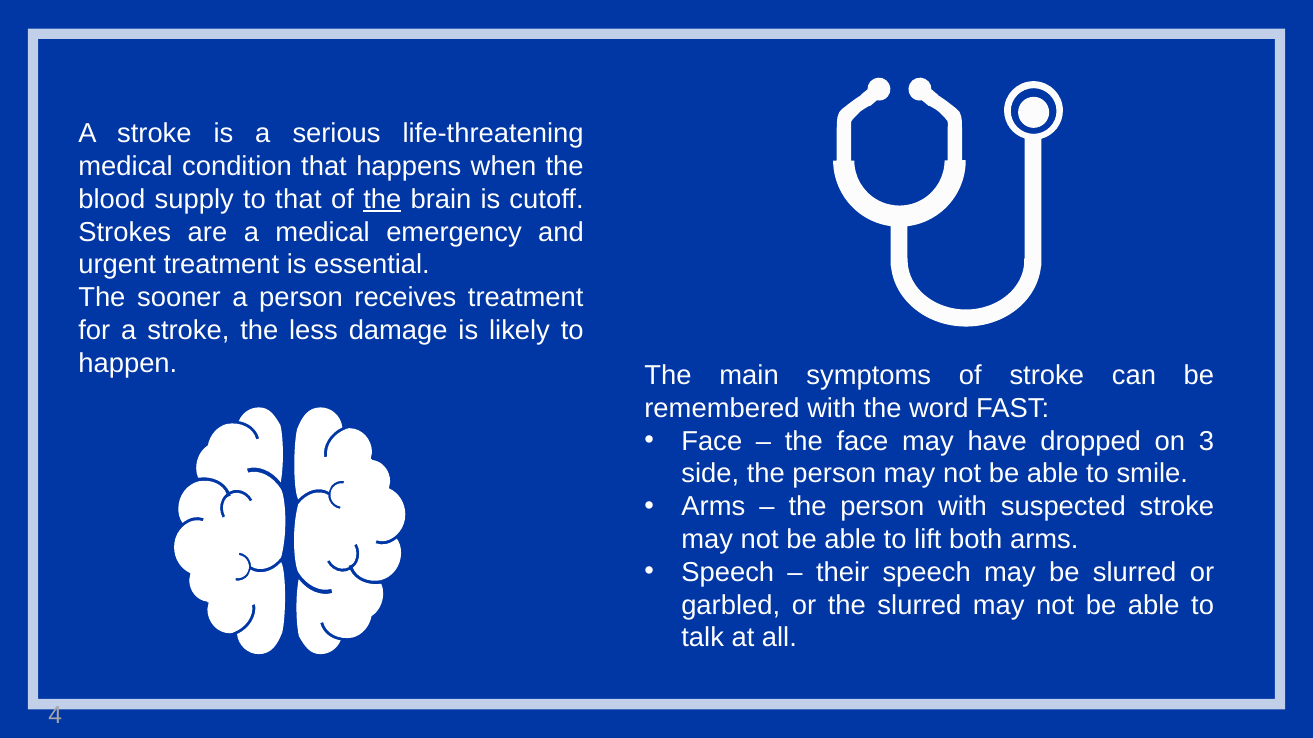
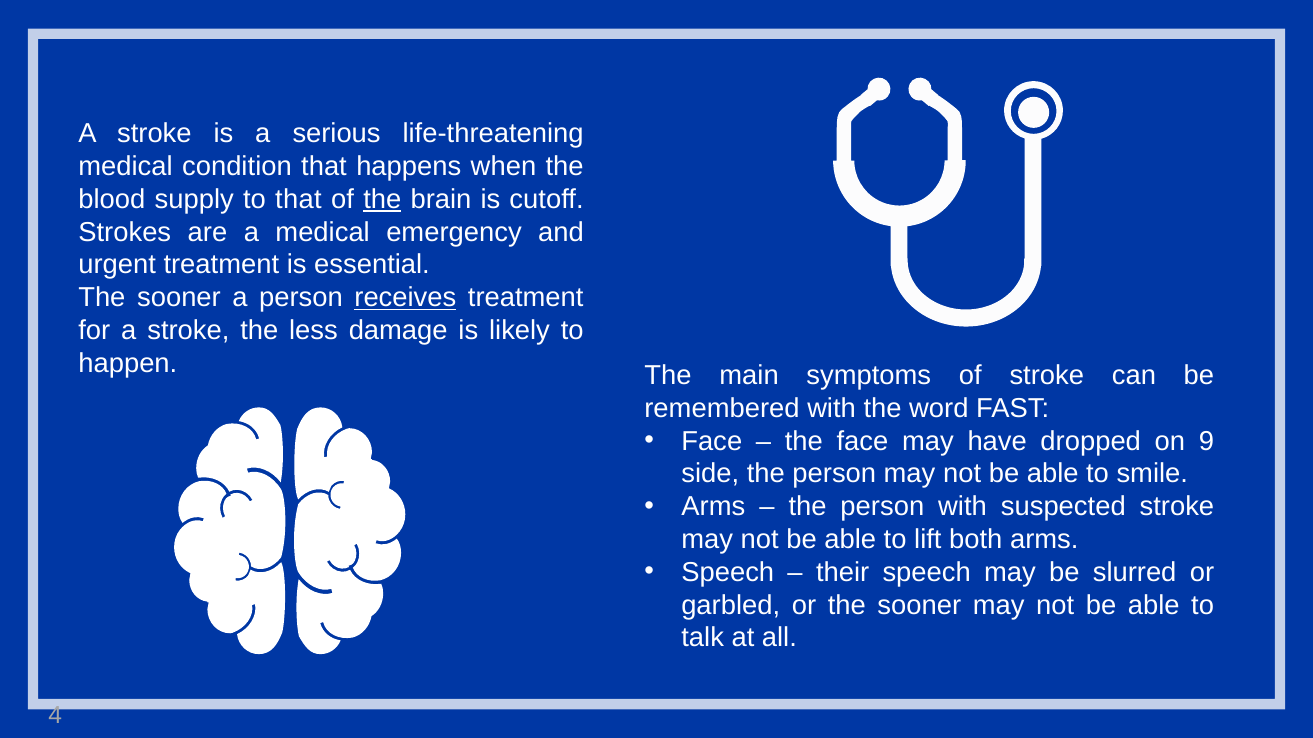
receives underline: none -> present
3: 3 -> 9
or the slurred: slurred -> sooner
